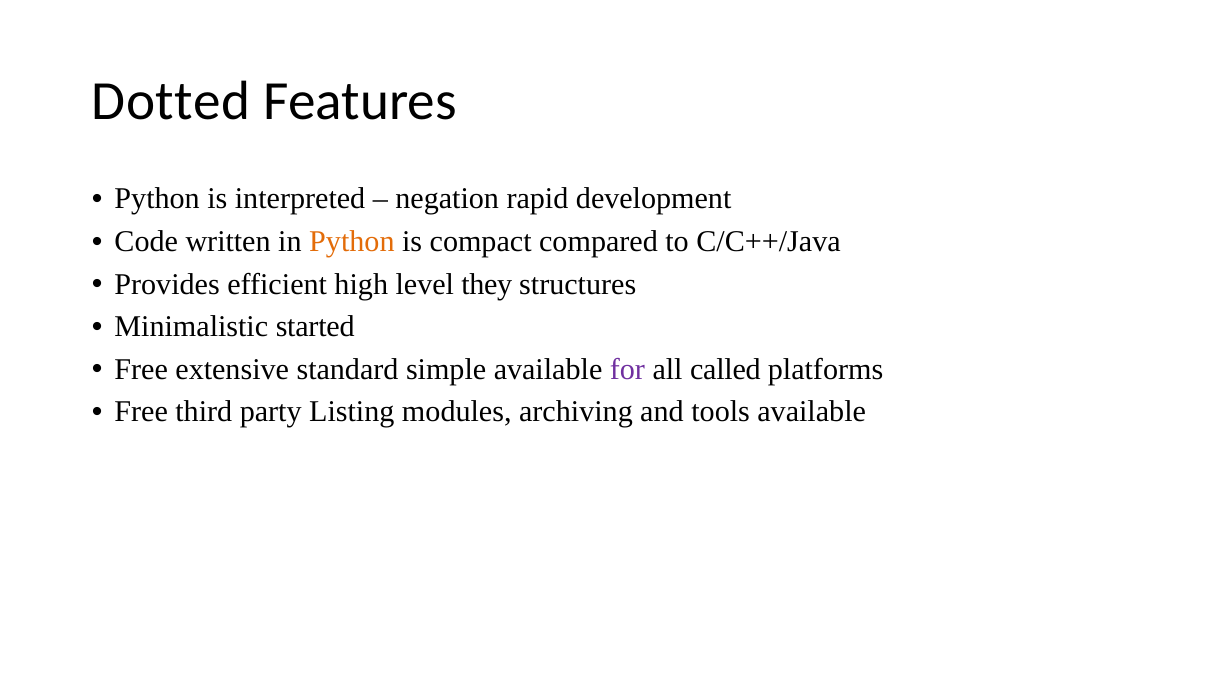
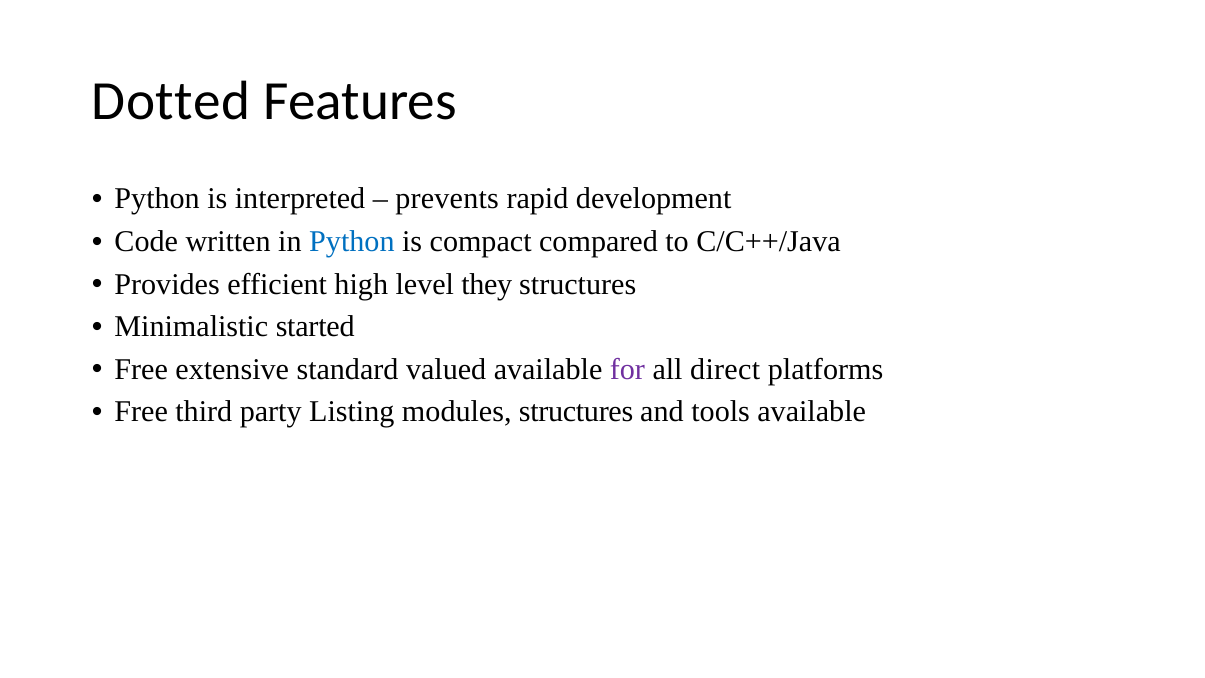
negation: negation -> prevents
Python at (352, 242) colour: orange -> blue
simple: simple -> valued
called: called -> direct
modules archiving: archiving -> structures
